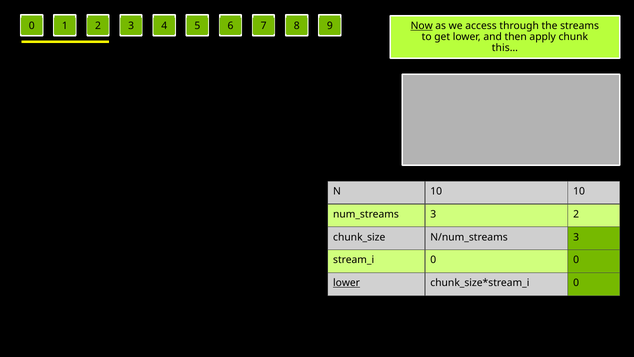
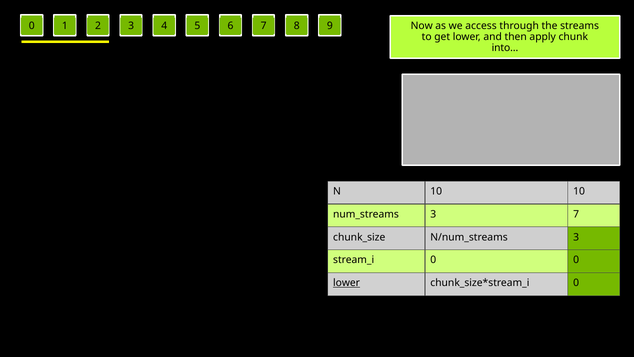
Now underline: present -> none
this…: this… -> into…
3 2: 2 -> 7
